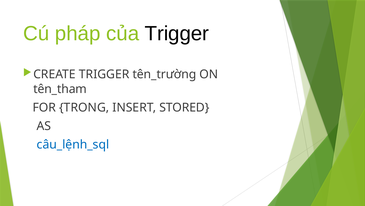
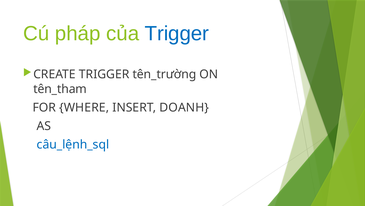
Trigger at (177, 33) colour: black -> blue
TRONG: TRONG -> WHERE
STORED: STORED -> DOANH
